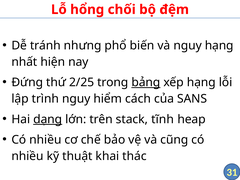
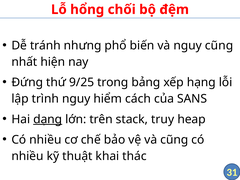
nguy hạng: hạng -> cũng
2/25: 2/25 -> 9/25
bảng underline: present -> none
tĩnh: tĩnh -> truy
